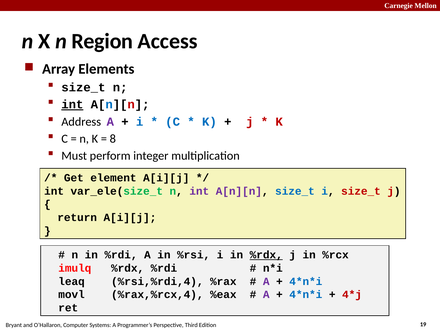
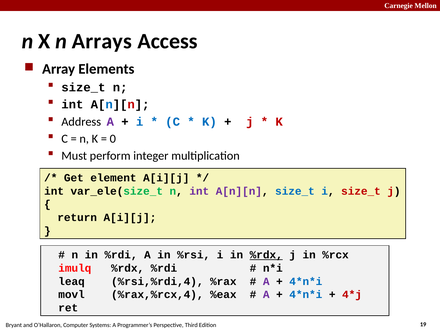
Region: Region -> Arrays
int at (72, 105) underline: present -> none
8: 8 -> 0
